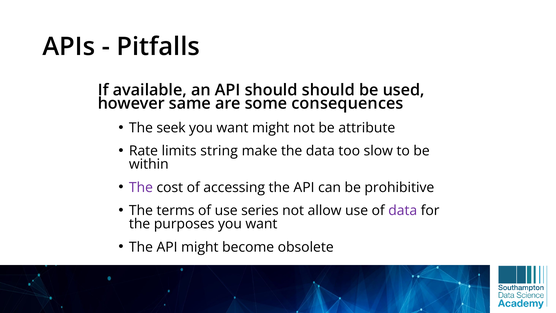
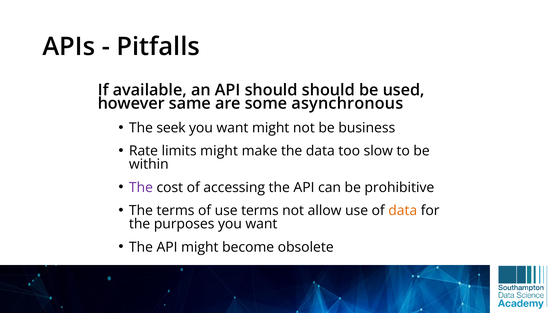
consequences: consequences -> asynchronous
attribute: attribute -> business
limits string: string -> might
use series: series -> terms
data at (403, 211) colour: purple -> orange
